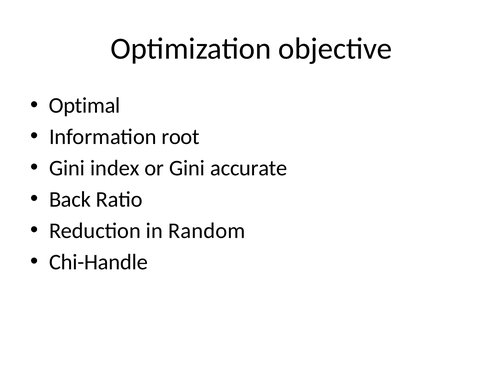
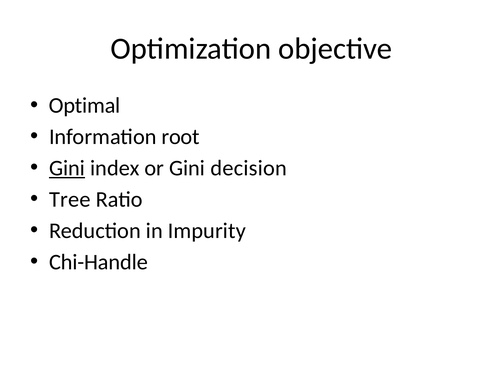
Gini at (67, 168) underline: none -> present
accurate: accurate -> decision
Back: Back -> Tree
Random: Random -> Impurity
